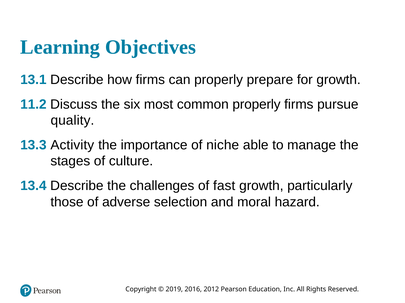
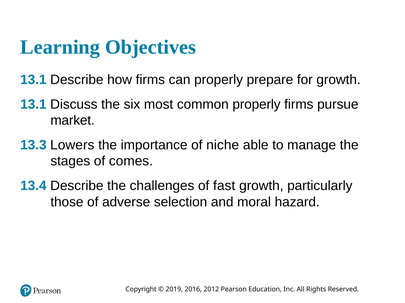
11.2 at (33, 105): 11.2 -> 13.1
quality: quality -> market
Activity: Activity -> Lowers
culture: culture -> comes
